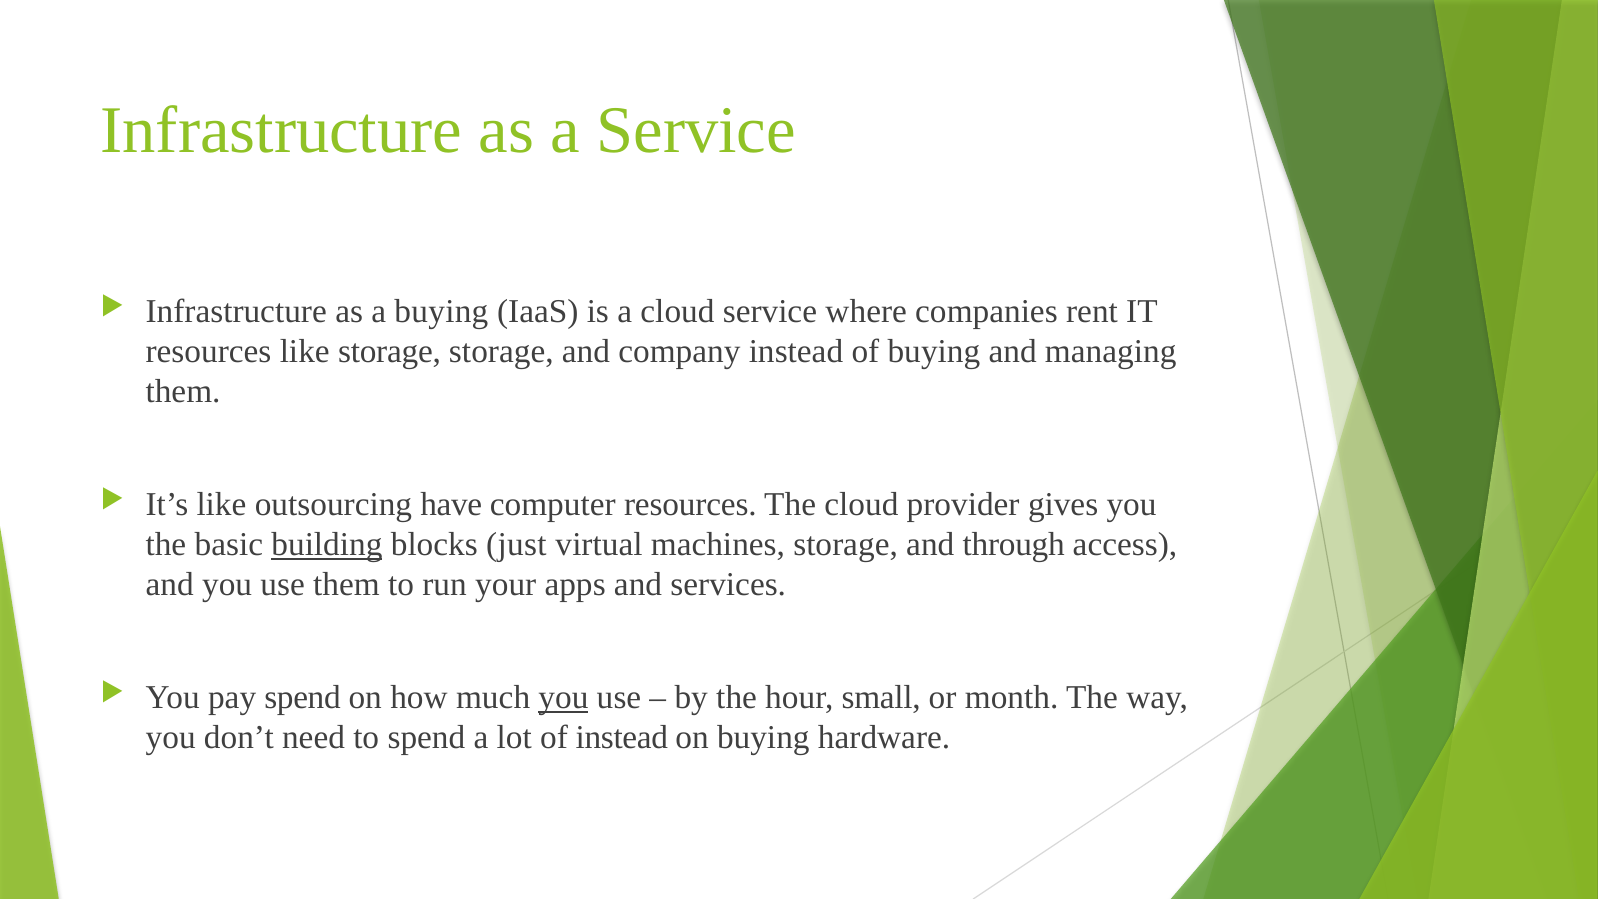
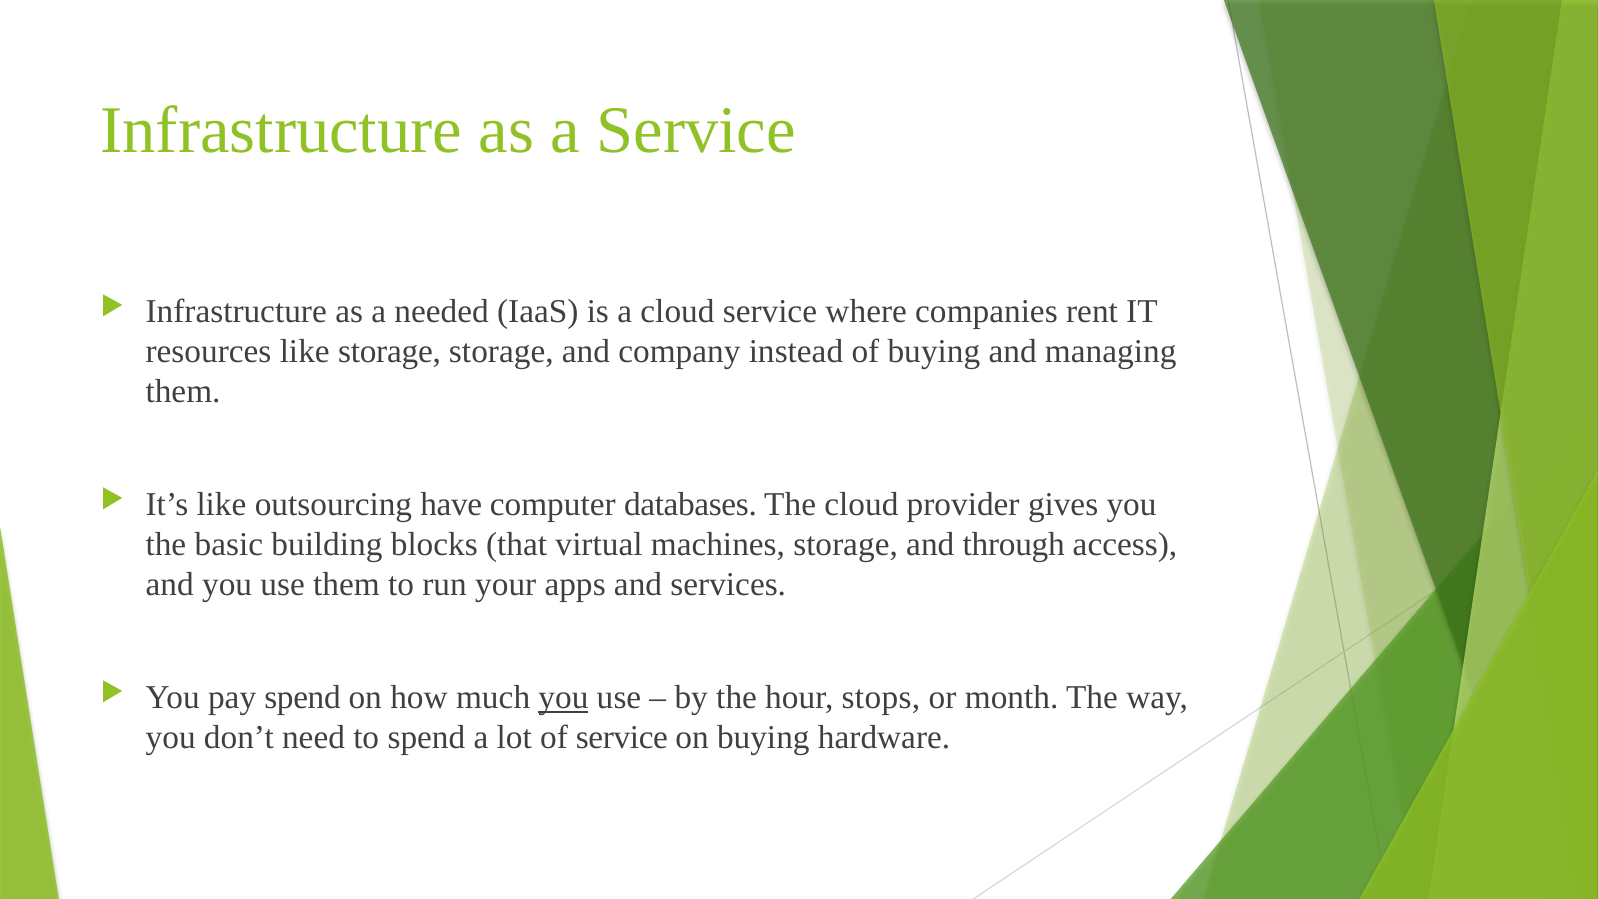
a buying: buying -> needed
computer resources: resources -> databases
building underline: present -> none
just: just -> that
small: small -> stops
of instead: instead -> service
